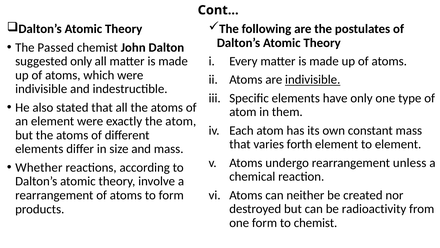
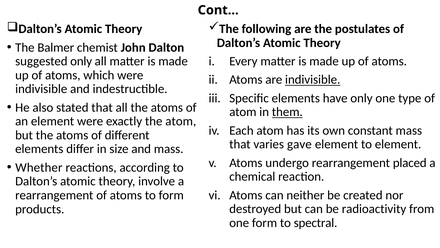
Passed: Passed -> Balmer
them underline: none -> present
forth: forth -> gave
unless: unless -> placed
to chemist: chemist -> spectral
